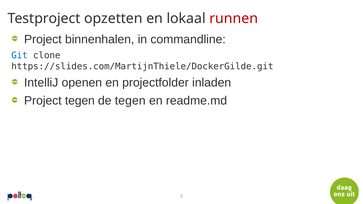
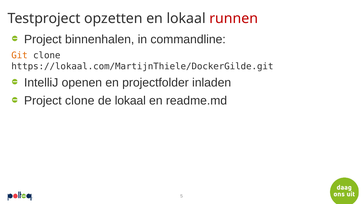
Git colour: blue -> orange
https://slides.com/MartijnThiele/DockerGilde.git: https://slides.com/MartijnThiele/DockerGilde.git -> https://lokaal.com/MartijnThiele/DockerGilde.git
Project tegen: tegen -> clone
de tegen: tegen -> lokaal
